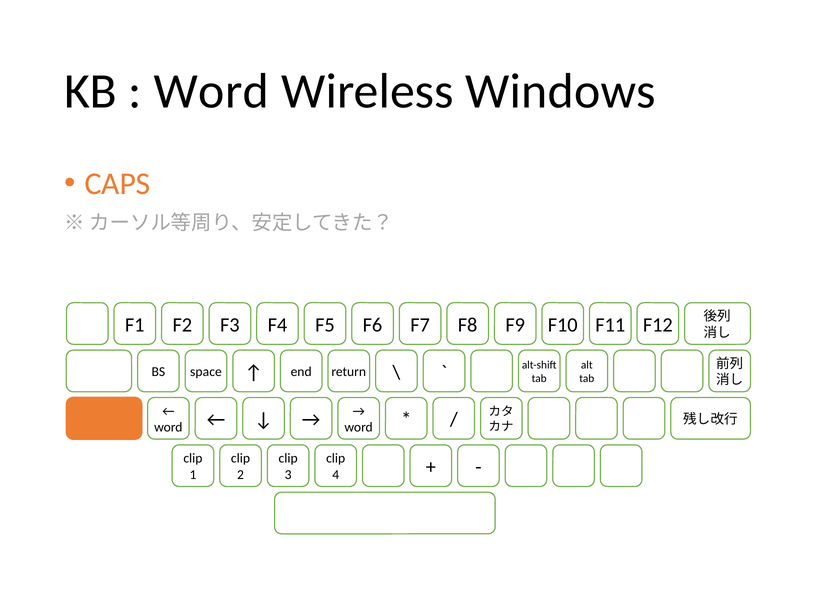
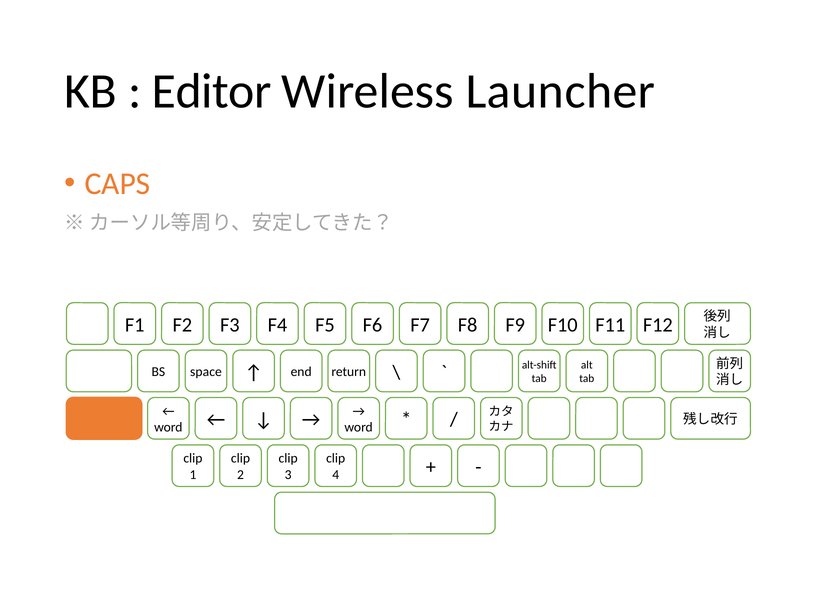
Word at (211, 91): Word -> Editor
Windows: Windows -> Launcher
